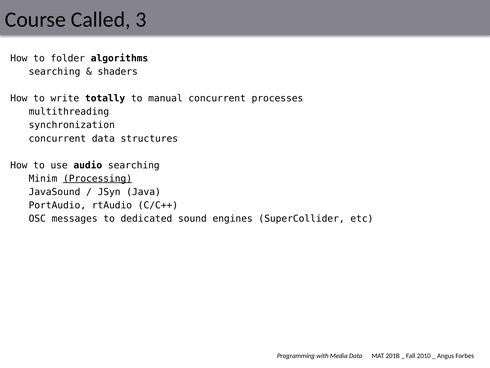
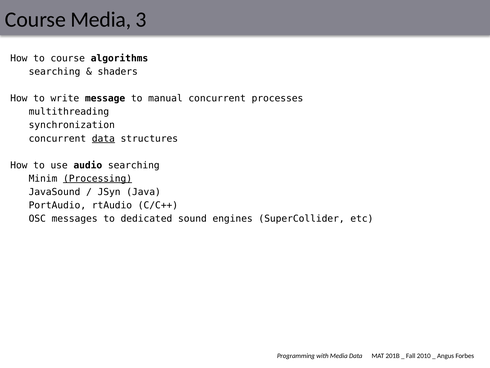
Course Called: Called -> Media
to folder: folder -> course
totally: totally -> message
data at (103, 138) underline: none -> present
